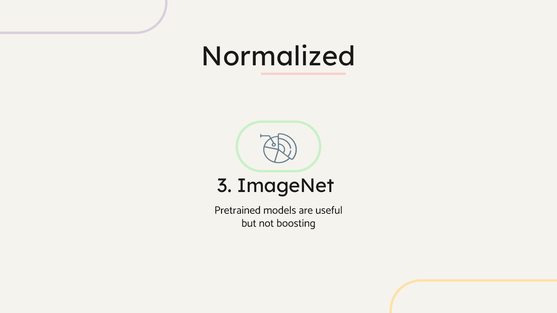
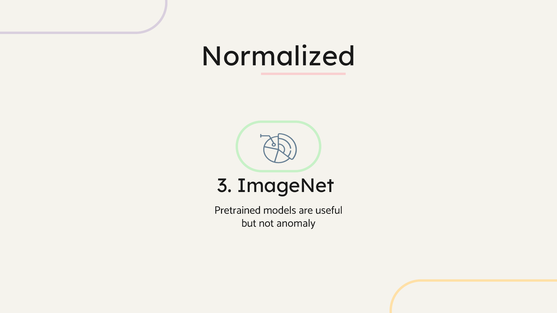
boosting: boosting -> anomaly
